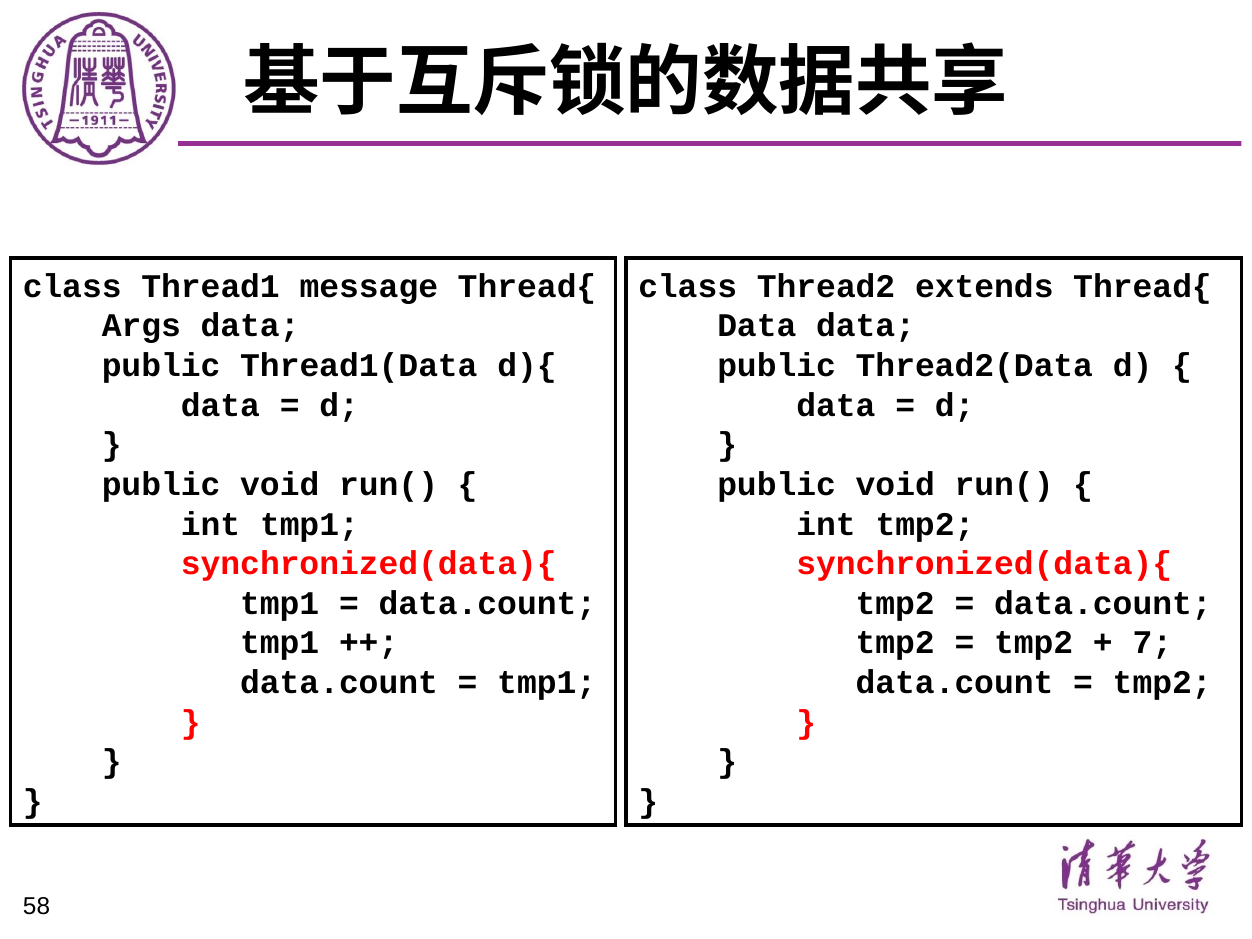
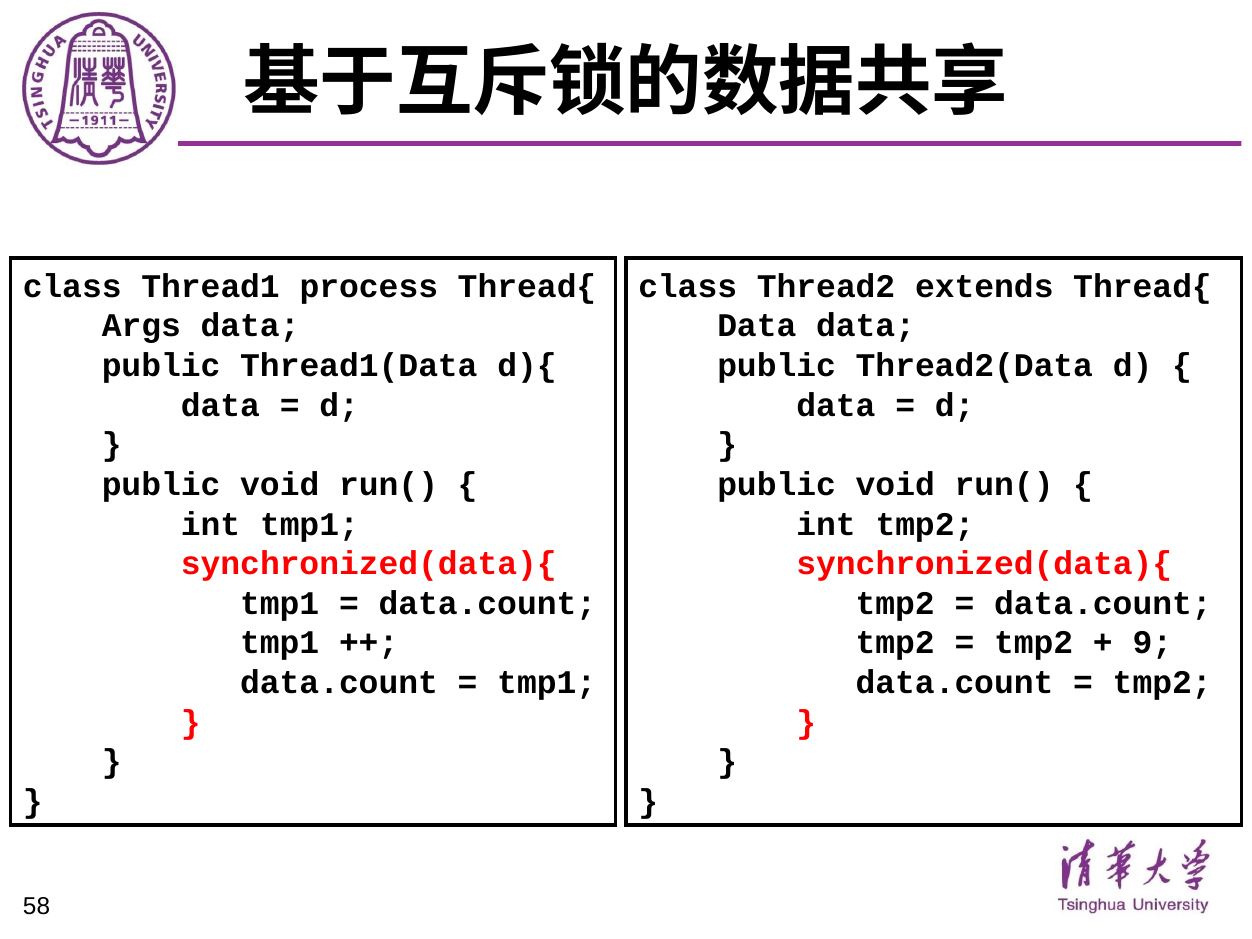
message: message -> process
7: 7 -> 9
